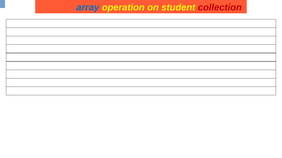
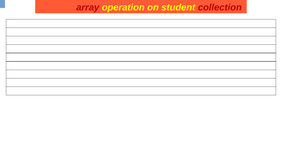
array colour: blue -> red
